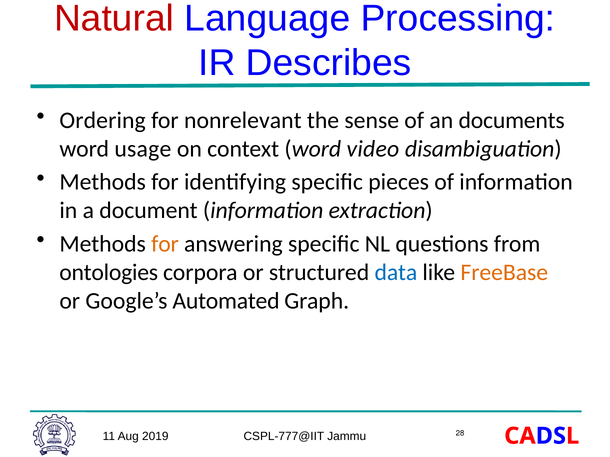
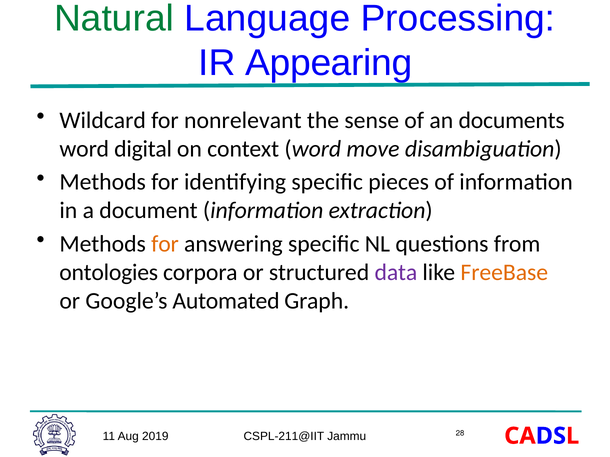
Natural colour: red -> green
Describes: Describes -> Appearing
Ordering: Ordering -> Wildcard
usage: usage -> digital
video: video -> move
data colour: blue -> purple
CSPL-777@IIT: CSPL-777@IIT -> CSPL-211@IIT
